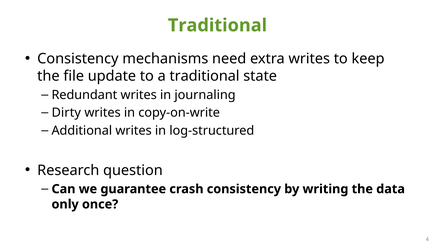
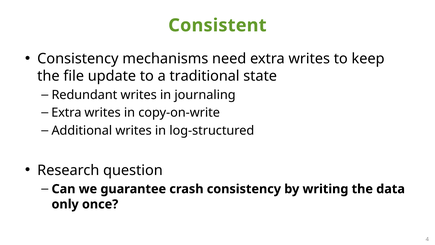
Traditional at (217, 25): Traditional -> Consistent
Dirty at (66, 113): Dirty -> Extra
